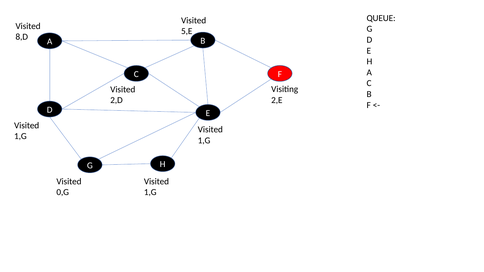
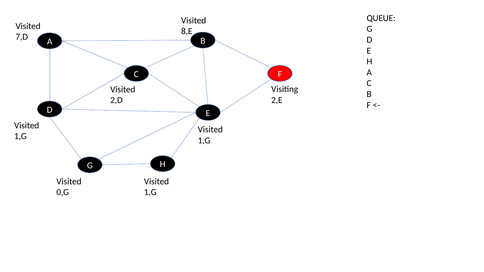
5,E: 5,E -> 8,E
8,D: 8,D -> 7,D
